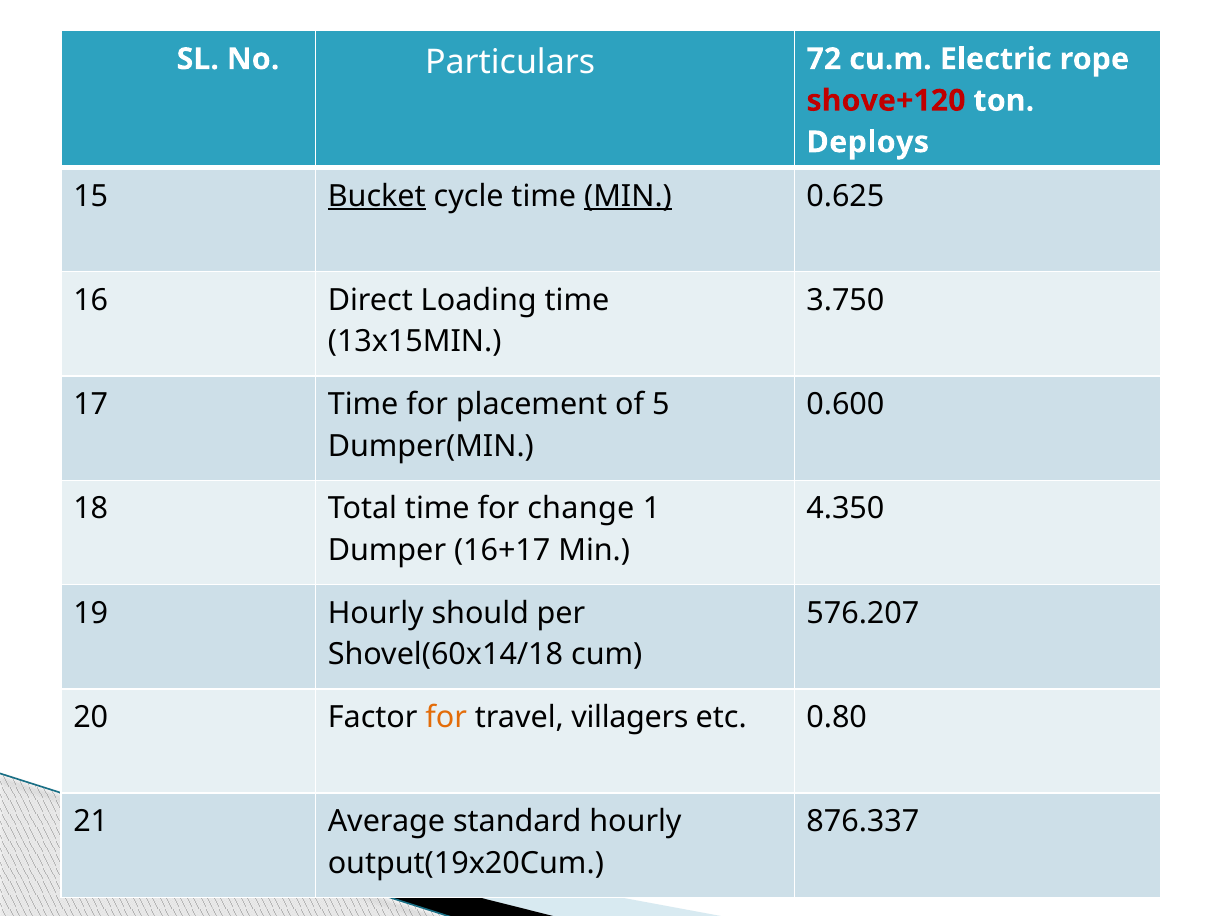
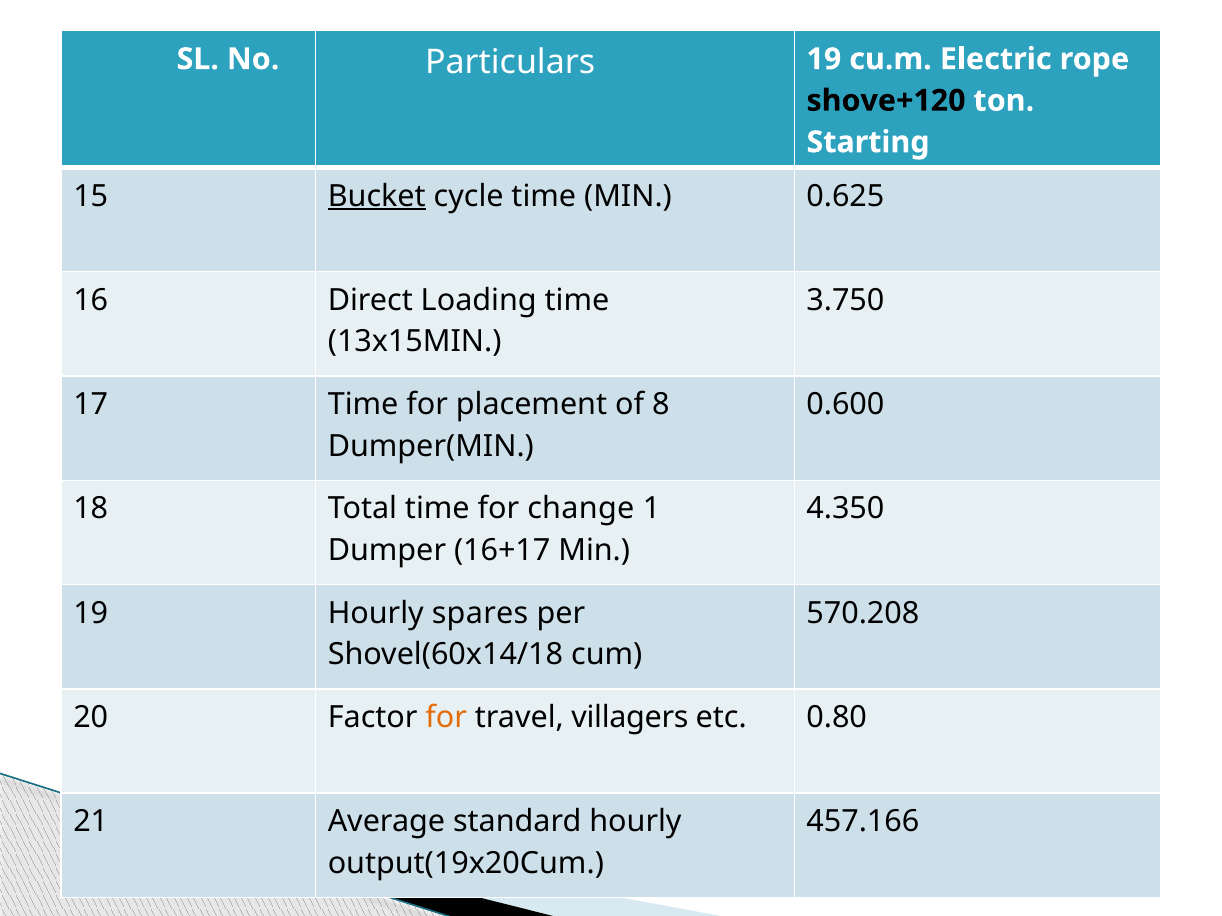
Particulars 72: 72 -> 19
shove+120 colour: red -> black
Deploys: Deploys -> Starting
MIN at (628, 196) underline: present -> none
5: 5 -> 8
should: should -> spares
576.207: 576.207 -> 570.208
876.337: 876.337 -> 457.166
